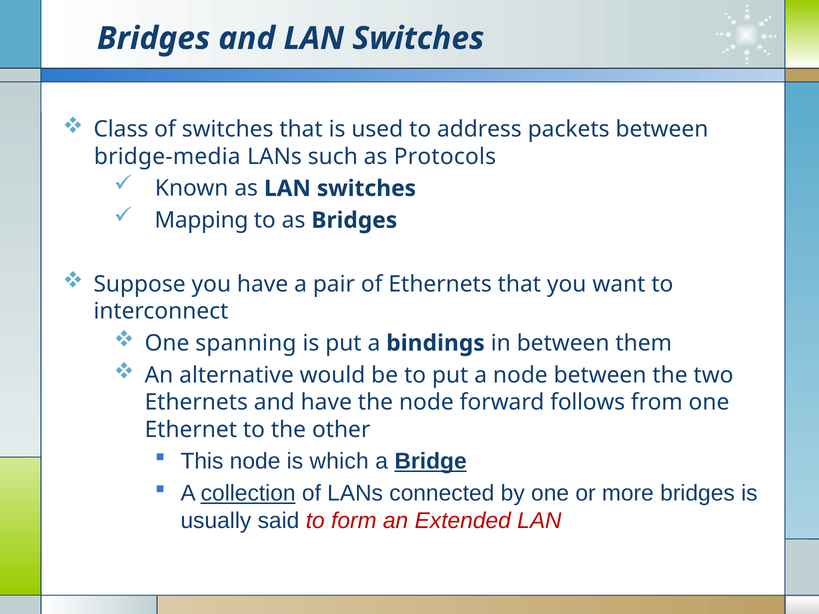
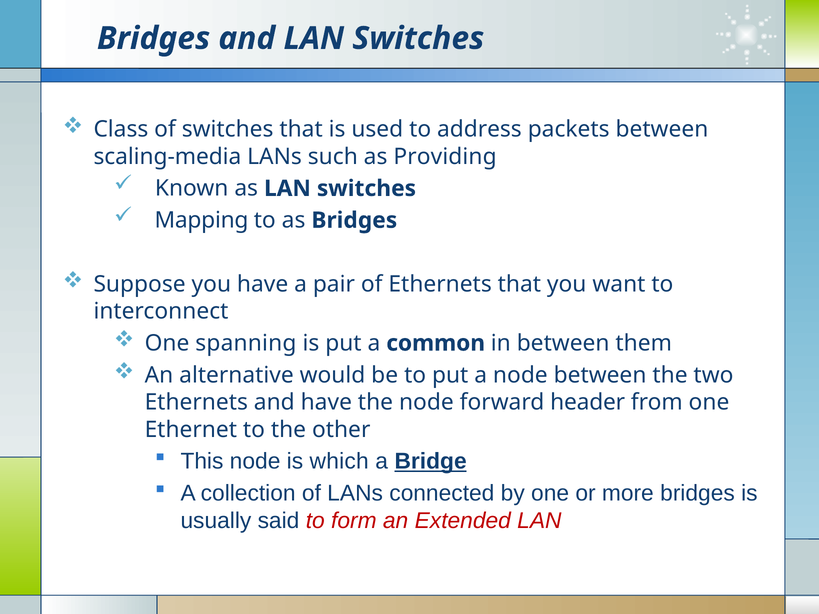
bridge-media: bridge-media -> scaling-media
Protocols: Protocols -> Providing
bindings: bindings -> common
follows: follows -> header
collection underline: present -> none
